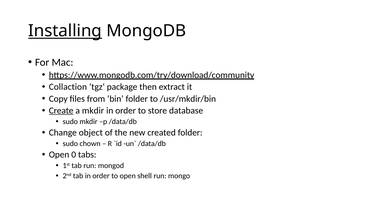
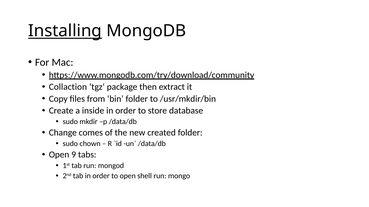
Create underline: present -> none
a mkdir: mkdir -> inside
object: object -> comes
0: 0 -> 9
